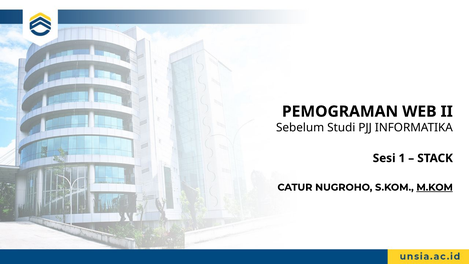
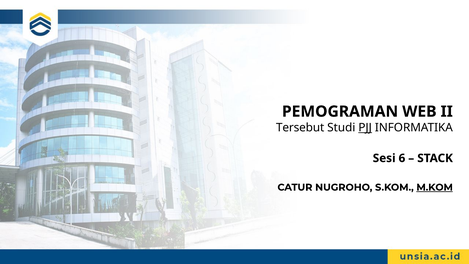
Sebelum: Sebelum -> Tersebut
PJJ underline: none -> present
1: 1 -> 6
